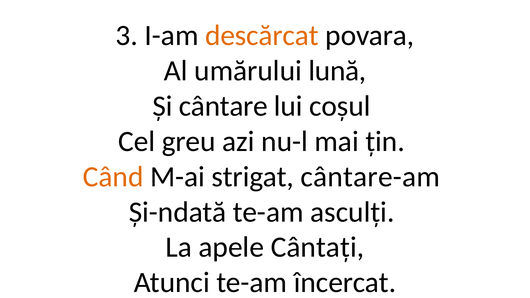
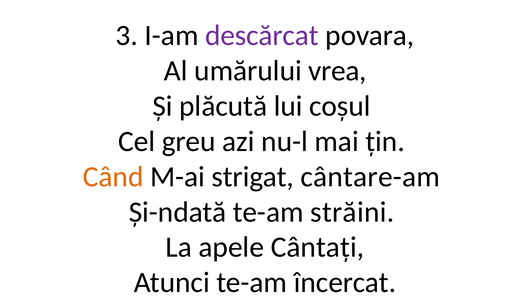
descărcat colour: orange -> purple
lună: lună -> vrea
cântare: cântare -> plăcută
asculți: asculți -> străini
